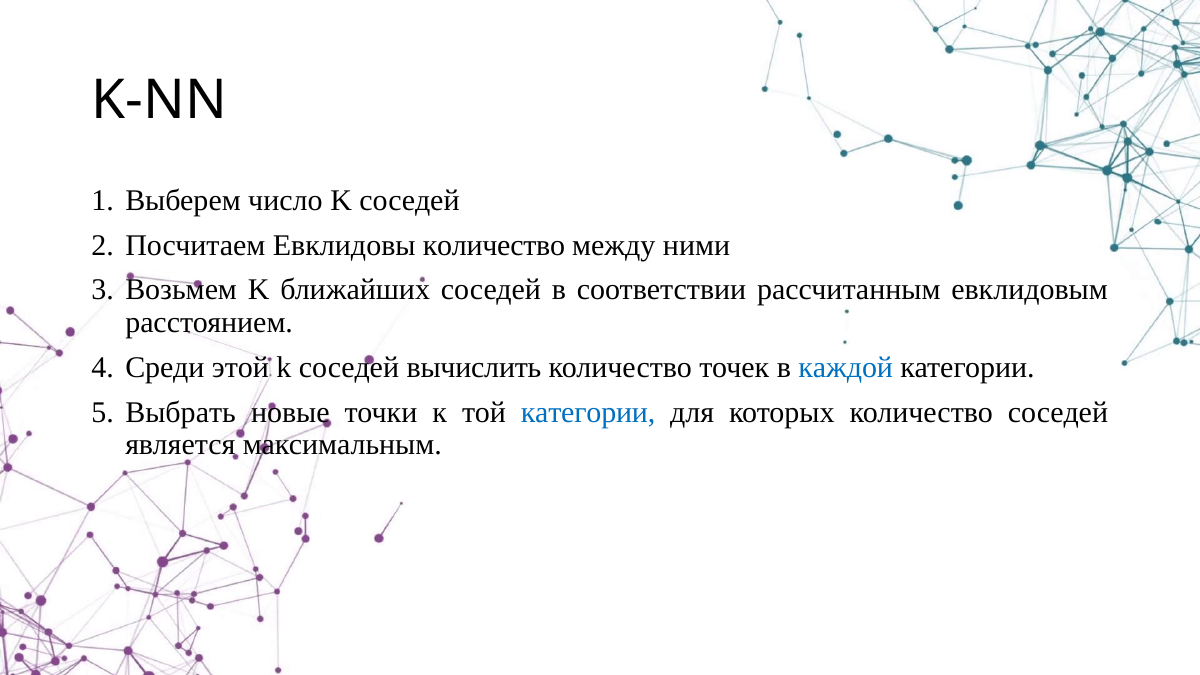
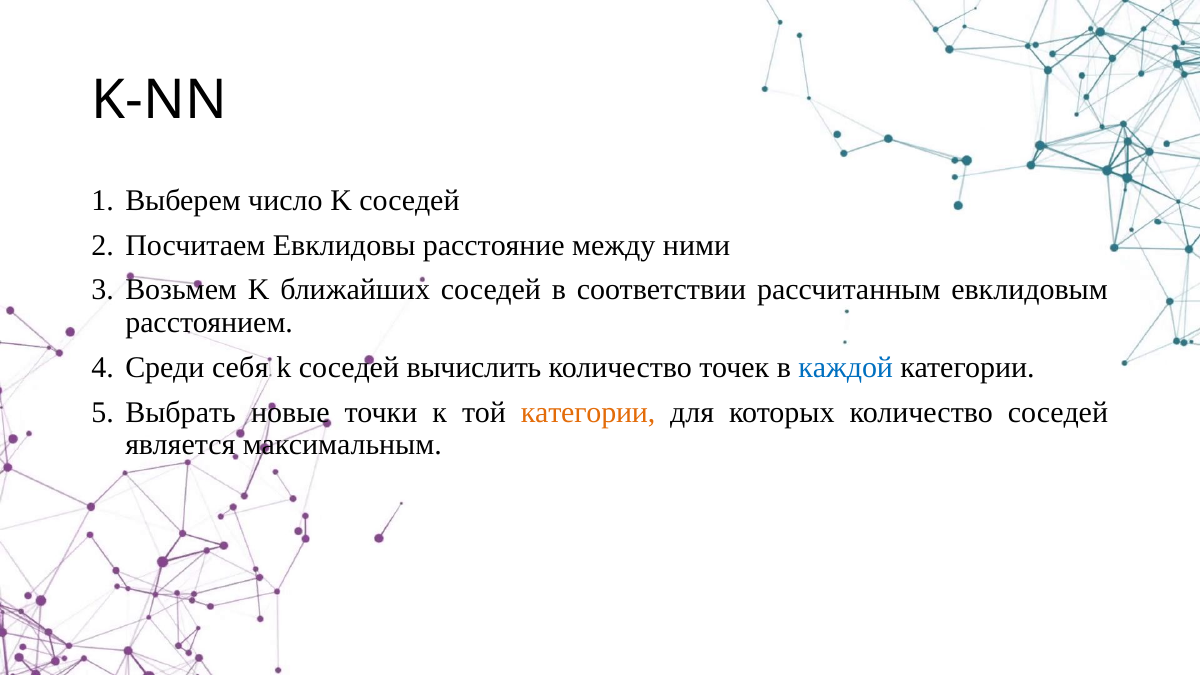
Евклидовы количество: количество -> расстояние
этой: этой -> себя
категории at (588, 412) colour: blue -> orange
